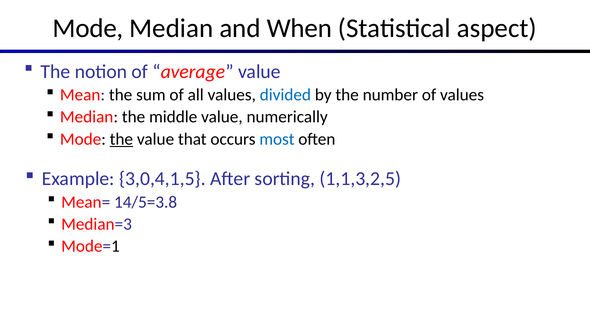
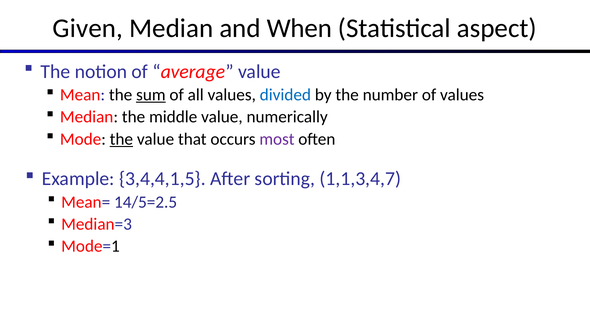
Mode at (88, 28): Mode -> Given
sum underline: none -> present
most colour: blue -> purple
3,0,4,1,5: 3,0,4,1,5 -> 3,4,4,1,5
1,1,3,2,5: 1,1,3,2,5 -> 1,1,3,4,7
14/5=3.8: 14/5=3.8 -> 14/5=2.5
